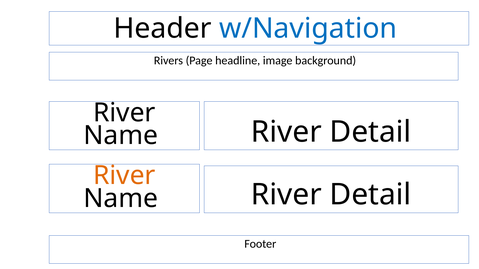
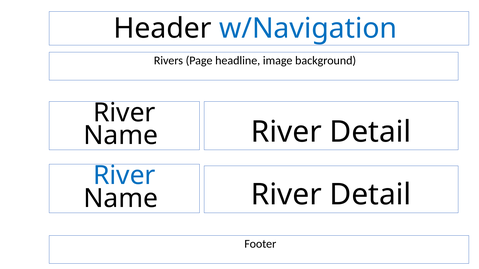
River at (124, 176) colour: orange -> blue
